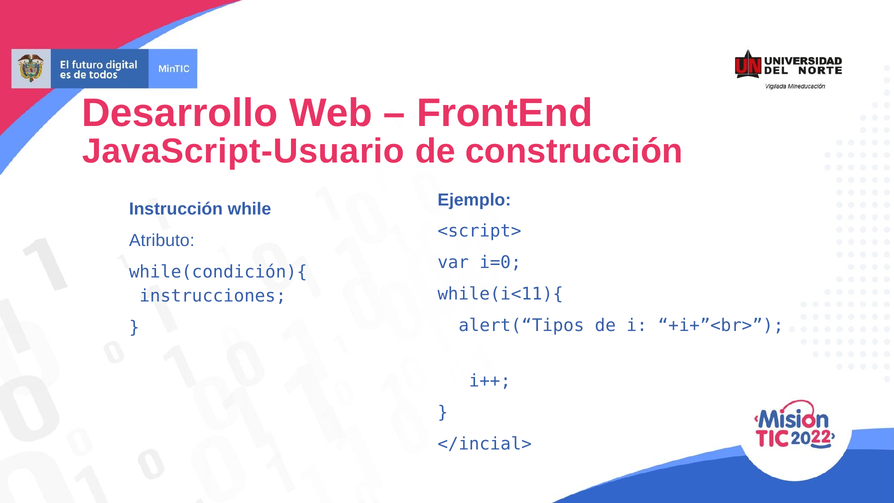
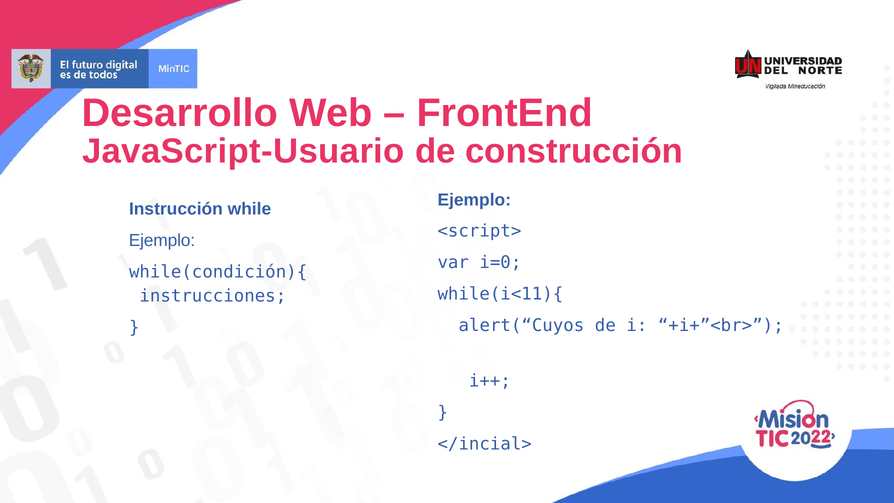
Atributo at (162, 241): Atributo -> Ejemplo
alert(“Tipos: alert(“Tipos -> alert(“Cuyos
